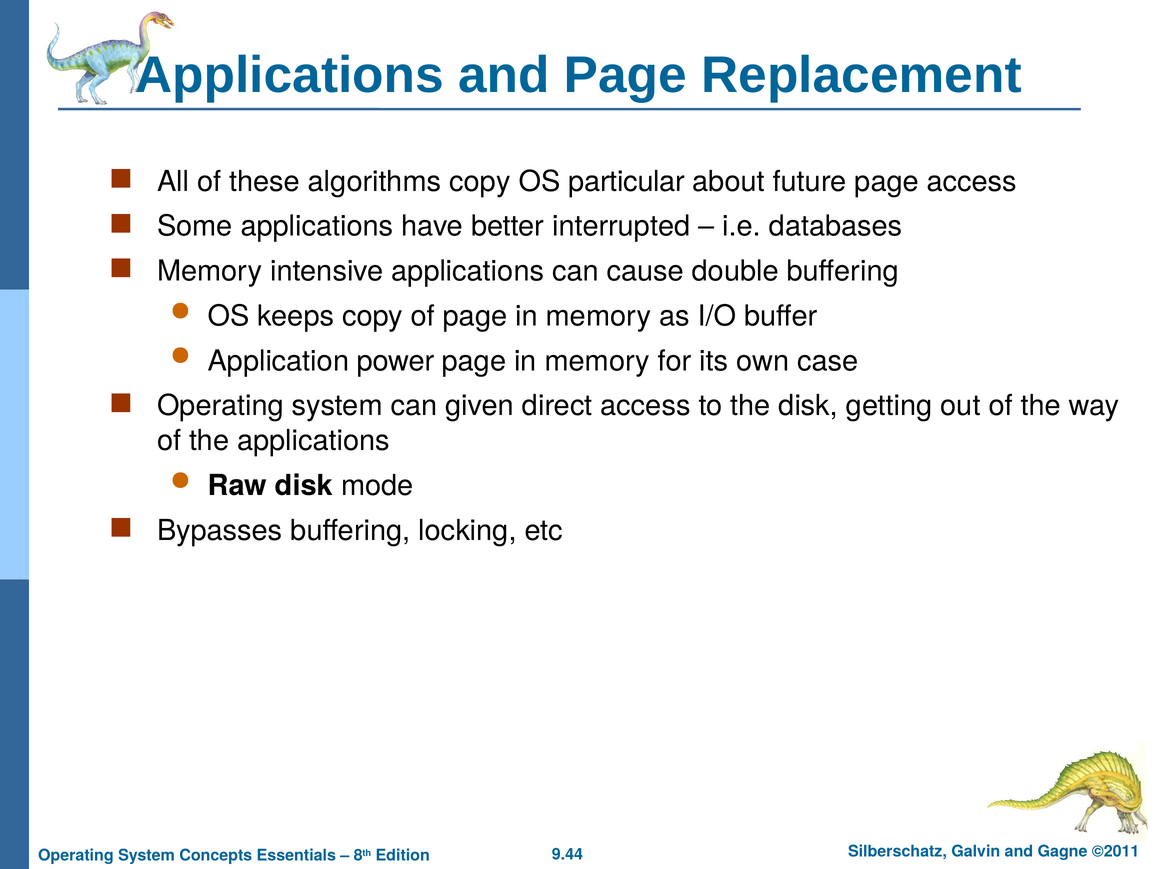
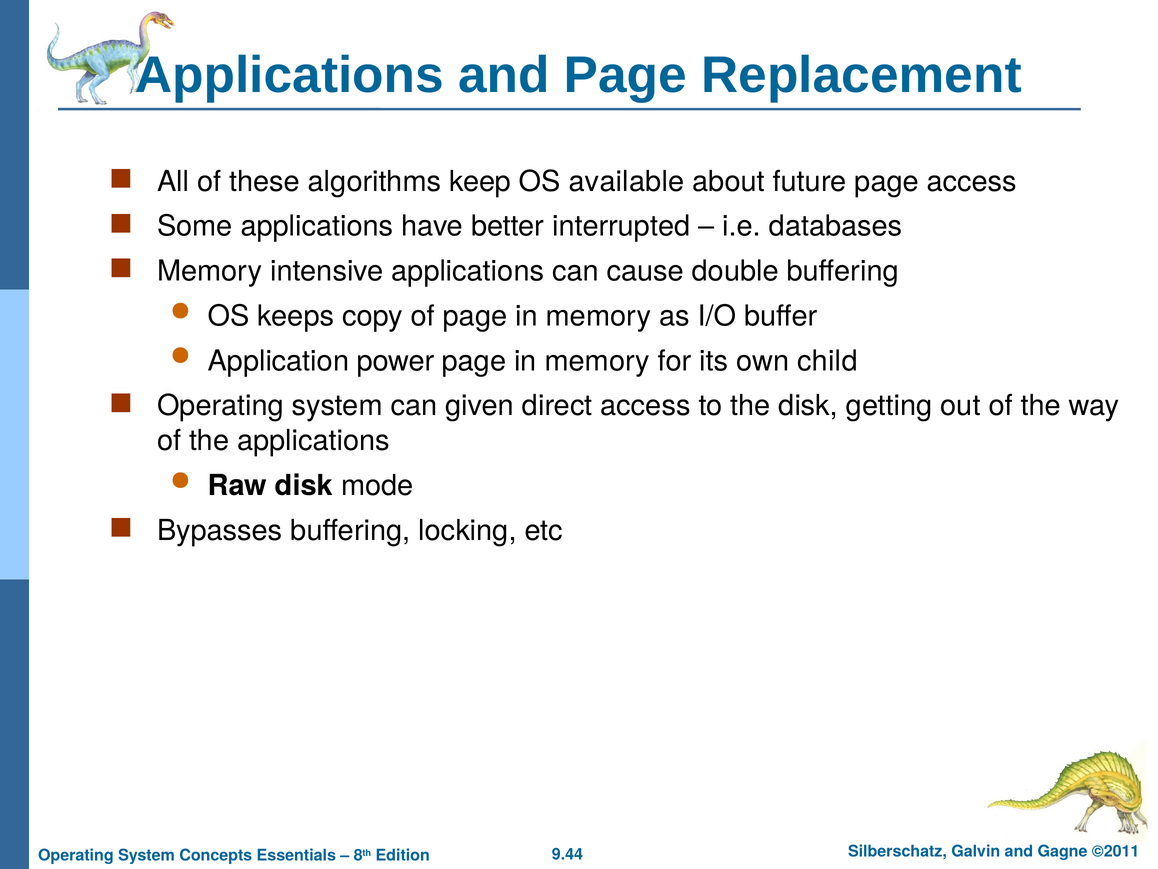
algorithms copy: copy -> keep
particular: particular -> available
case: case -> child
